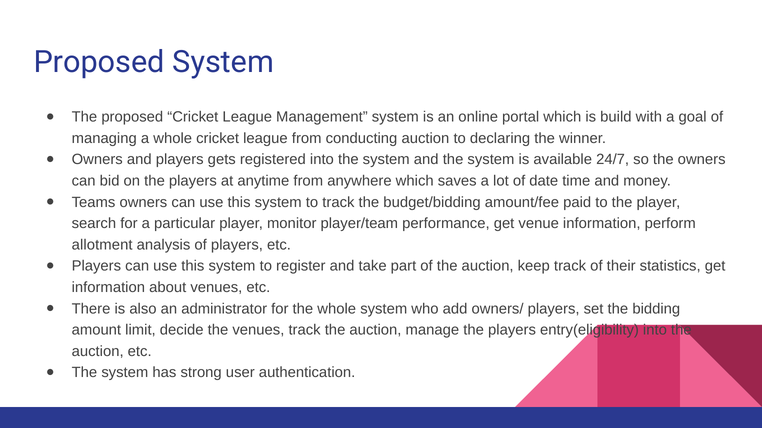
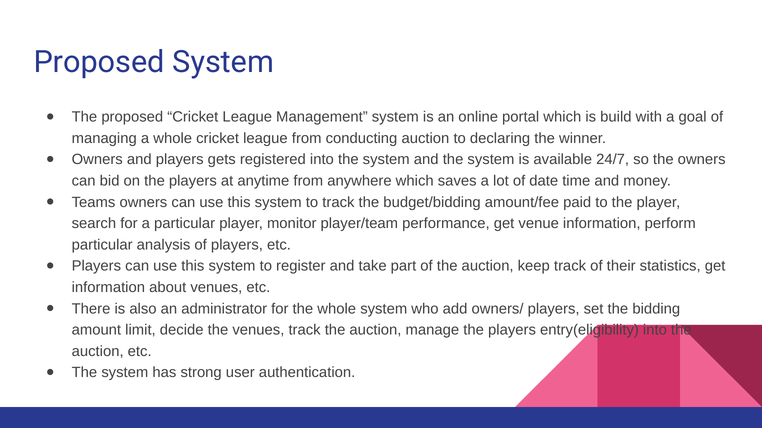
allotment at (102, 245): allotment -> particular
